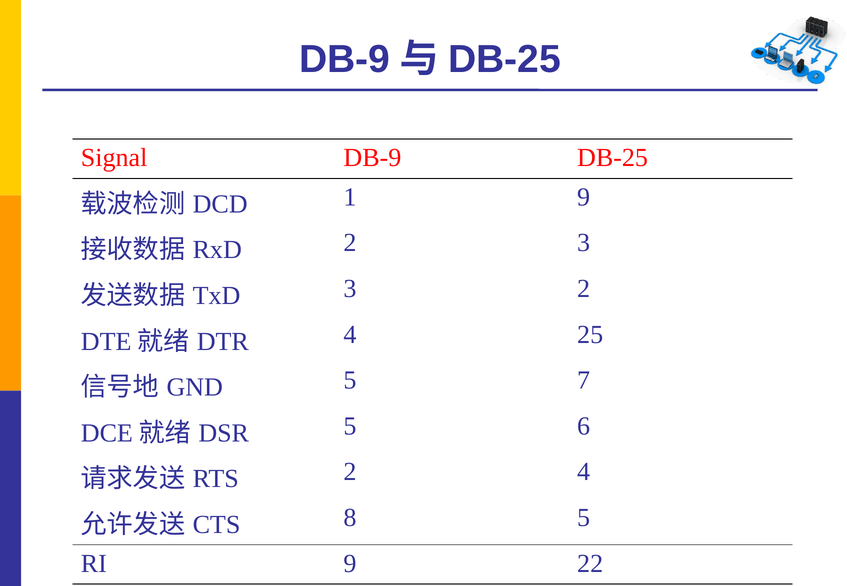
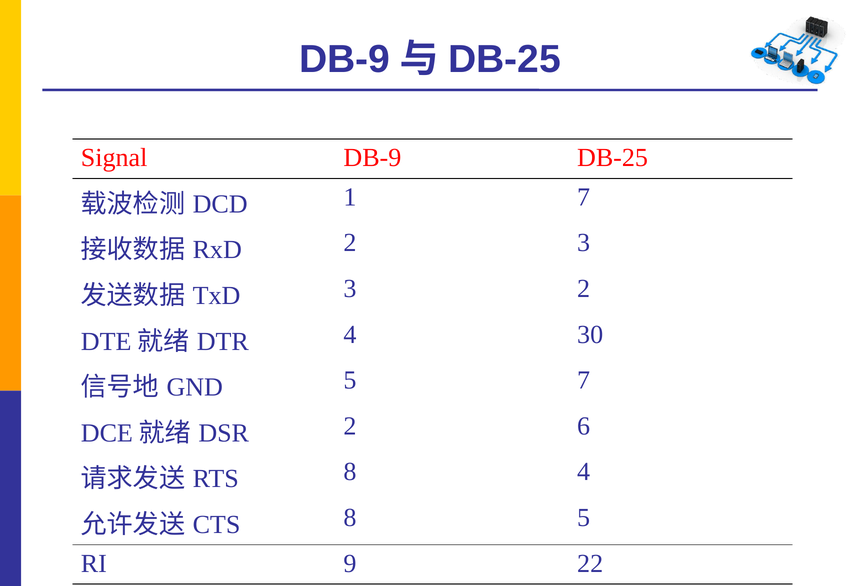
1 9: 9 -> 7
25: 25 -> 30
5 at (350, 426): 5 -> 2
2 at (350, 472): 2 -> 8
